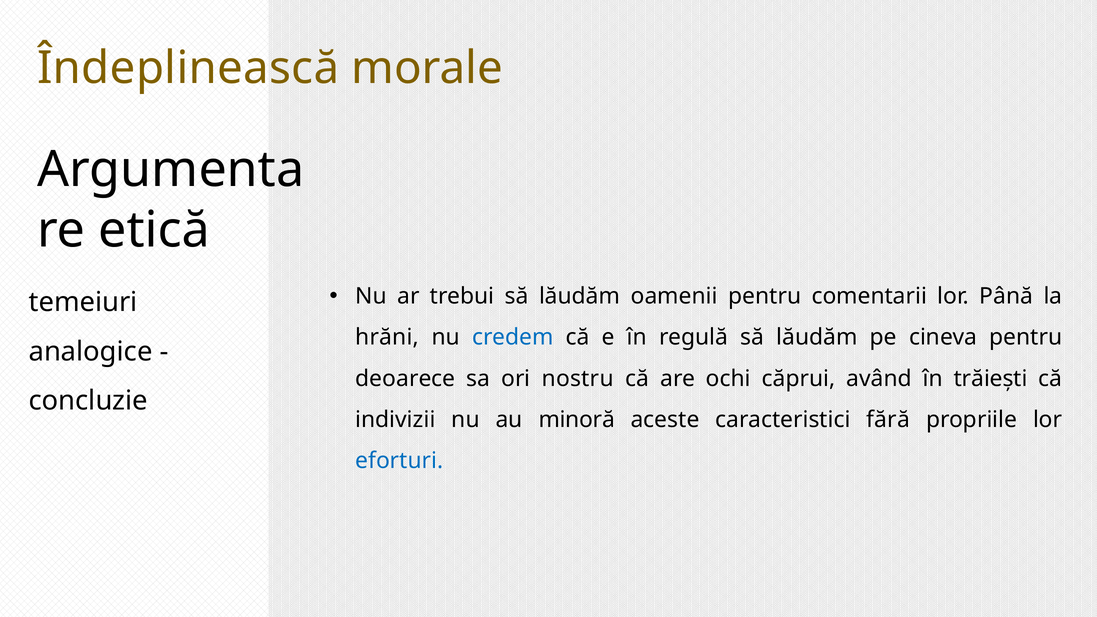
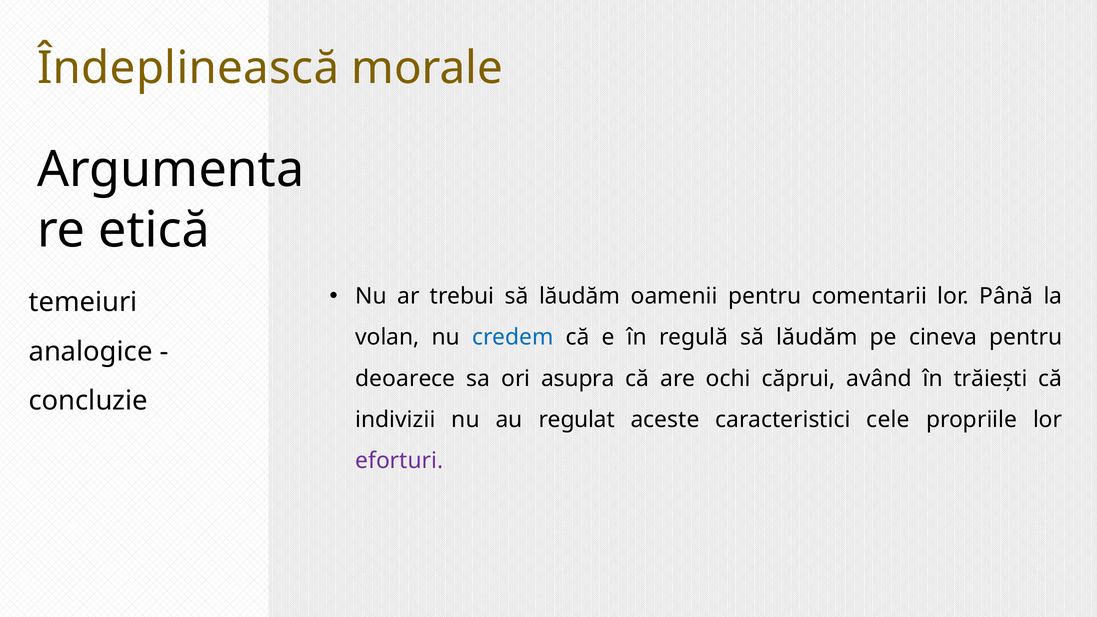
hrăni: hrăni -> volan
nostru: nostru -> asupra
minoră: minoră -> regulat
fără: fără -> cele
eforturi colour: blue -> purple
